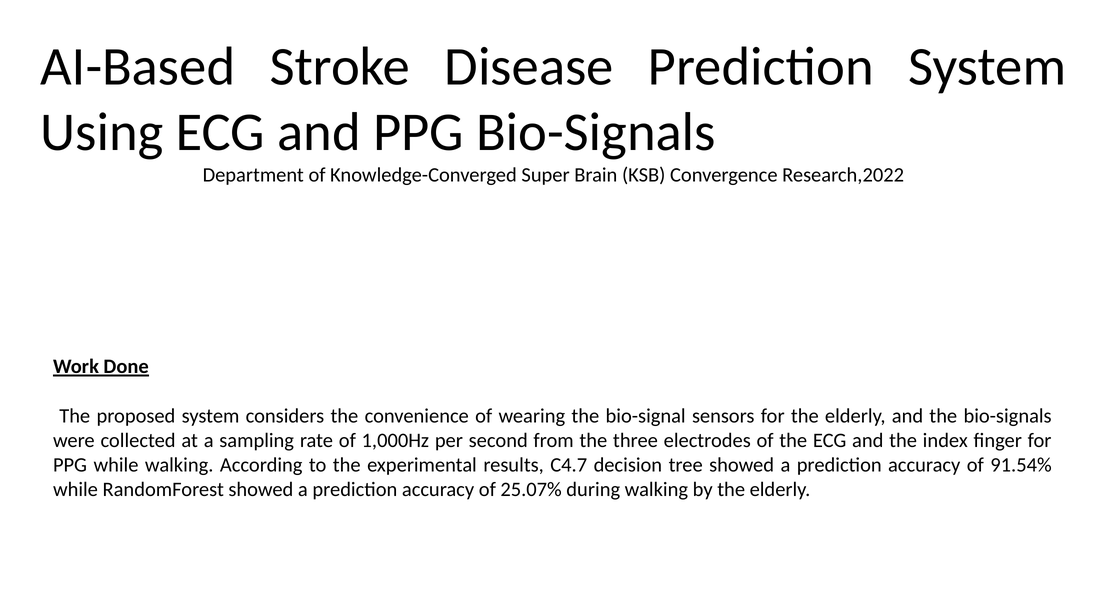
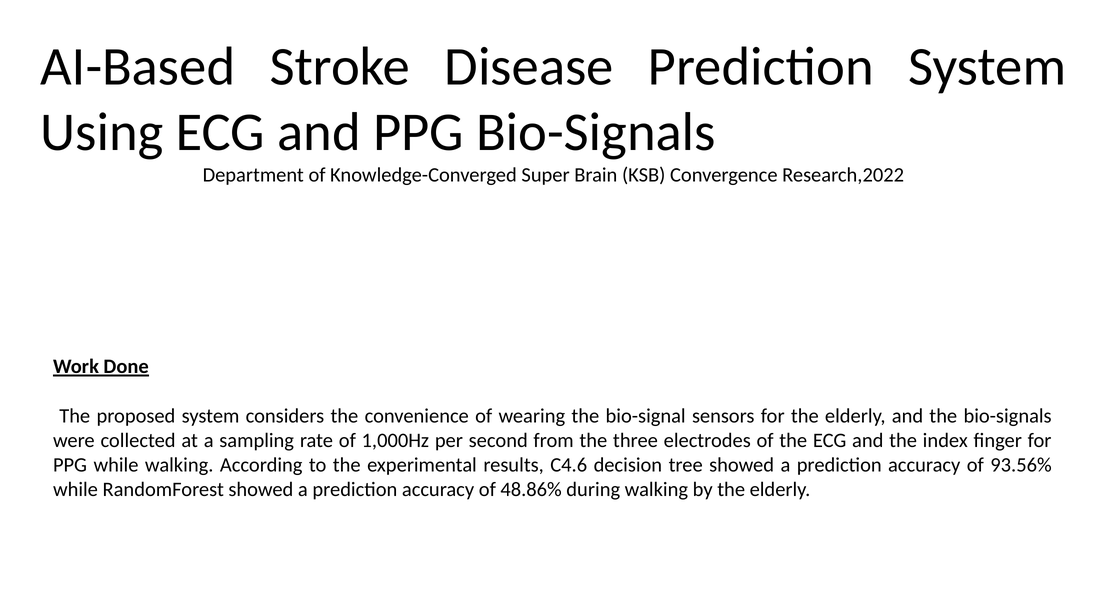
C4.7: C4.7 -> C4.6
91.54%: 91.54% -> 93.56%
25.07%: 25.07% -> 48.86%
